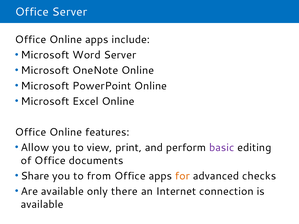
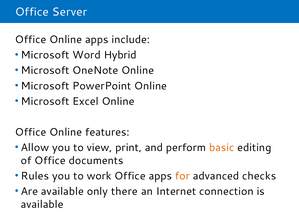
Word Server: Server -> Hybrid
basic colour: purple -> orange
Share: Share -> Rules
from: from -> work
